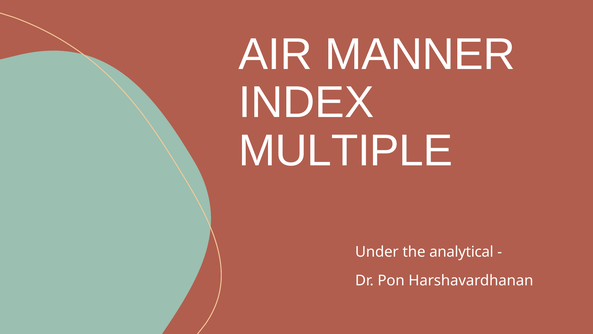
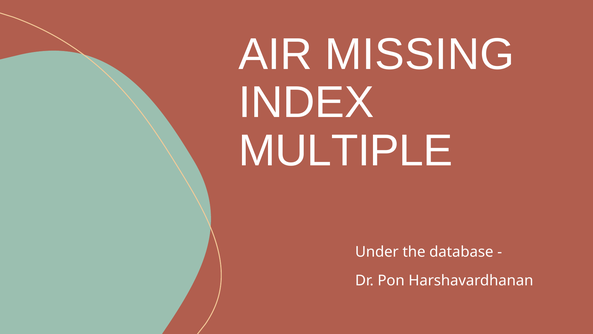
MANNER: MANNER -> MISSING
analytical: analytical -> database
